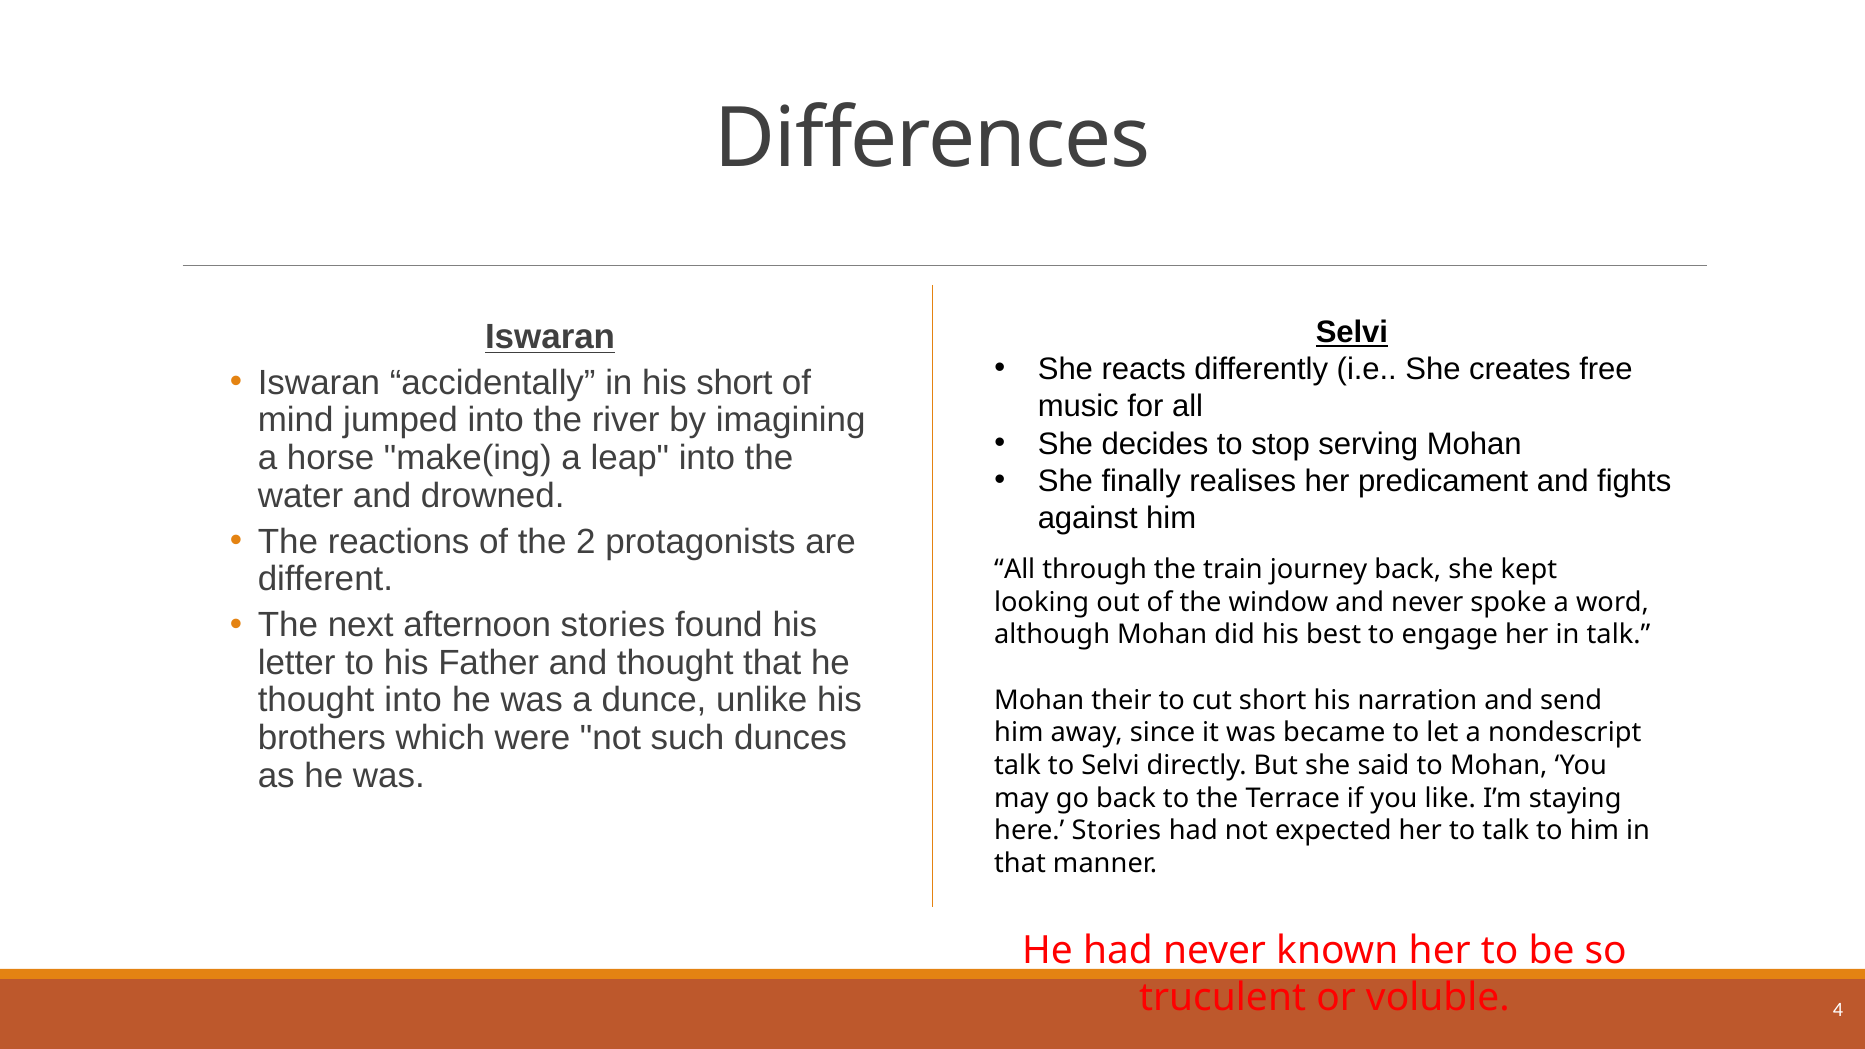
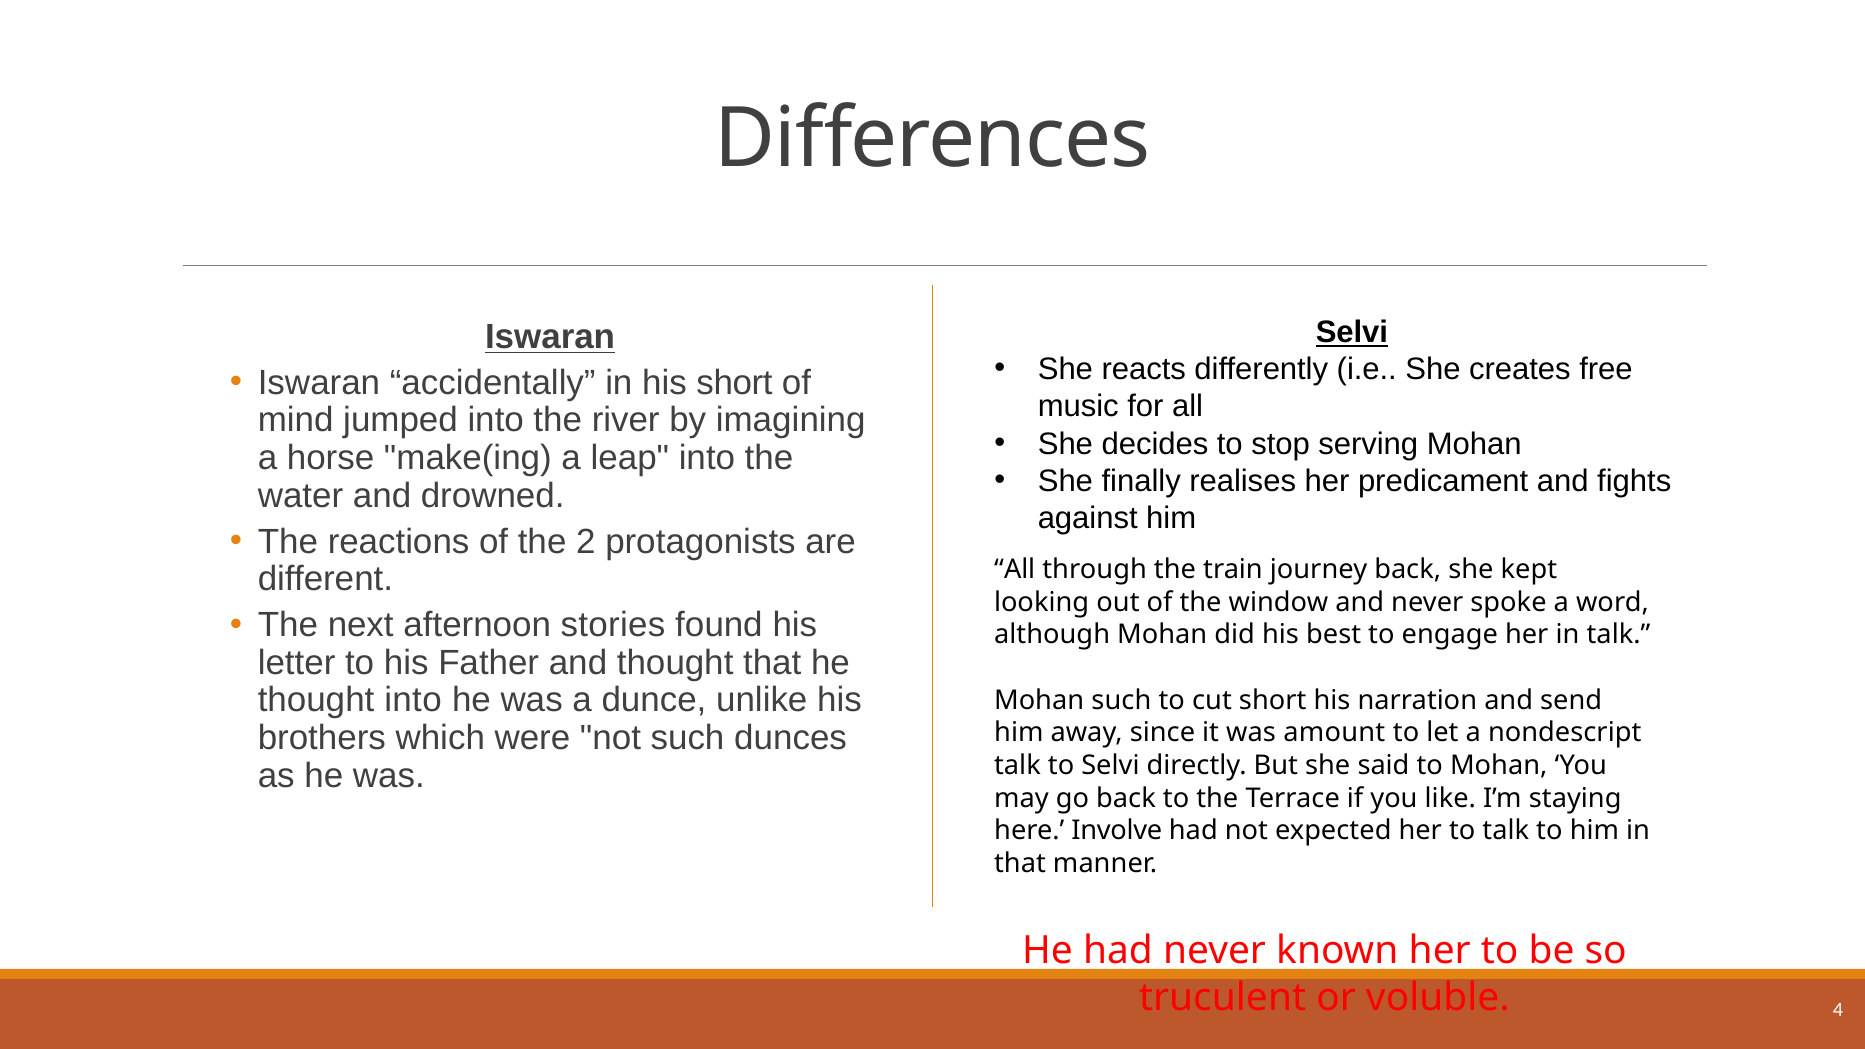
Mohan their: their -> such
became: became -> amount
here Stories: Stories -> Involve
